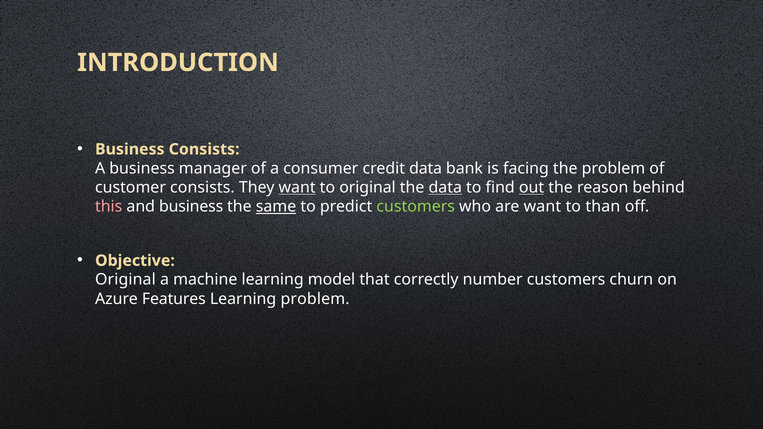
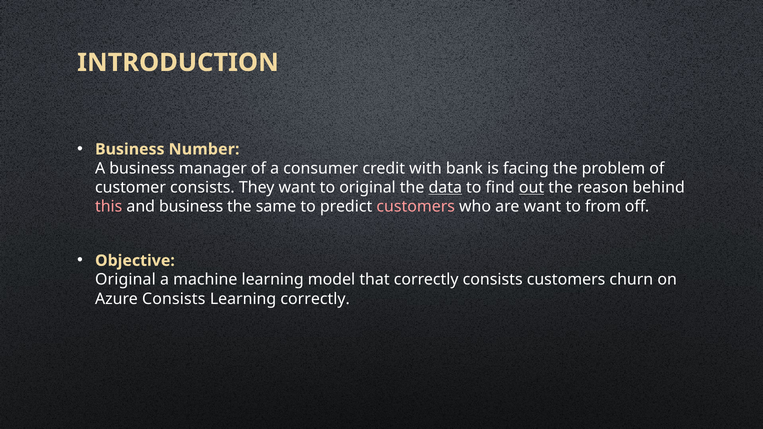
Business Consists: Consists -> Number
credit data: data -> with
want at (297, 188) underline: present -> none
same underline: present -> none
customers at (416, 207) colour: light green -> pink
than: than -> from
correctly number: number -> consists
Azure Features: Features -> Consists
Learning problem: problem -> correctly
